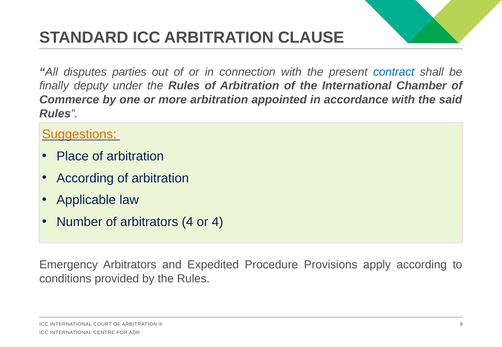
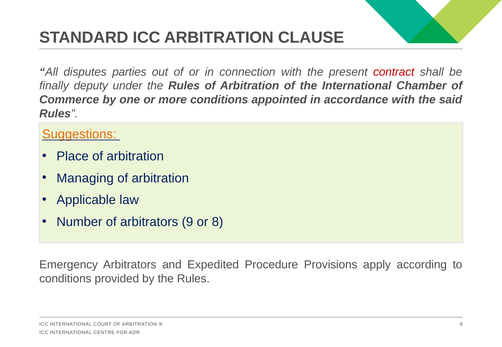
contract colour: blue -> red
more arbitration: arbitration -> conditions
According at (85, 178): According -> Managing
arbitrators 4: 4 -> 9
or 4: 4 -> 8
